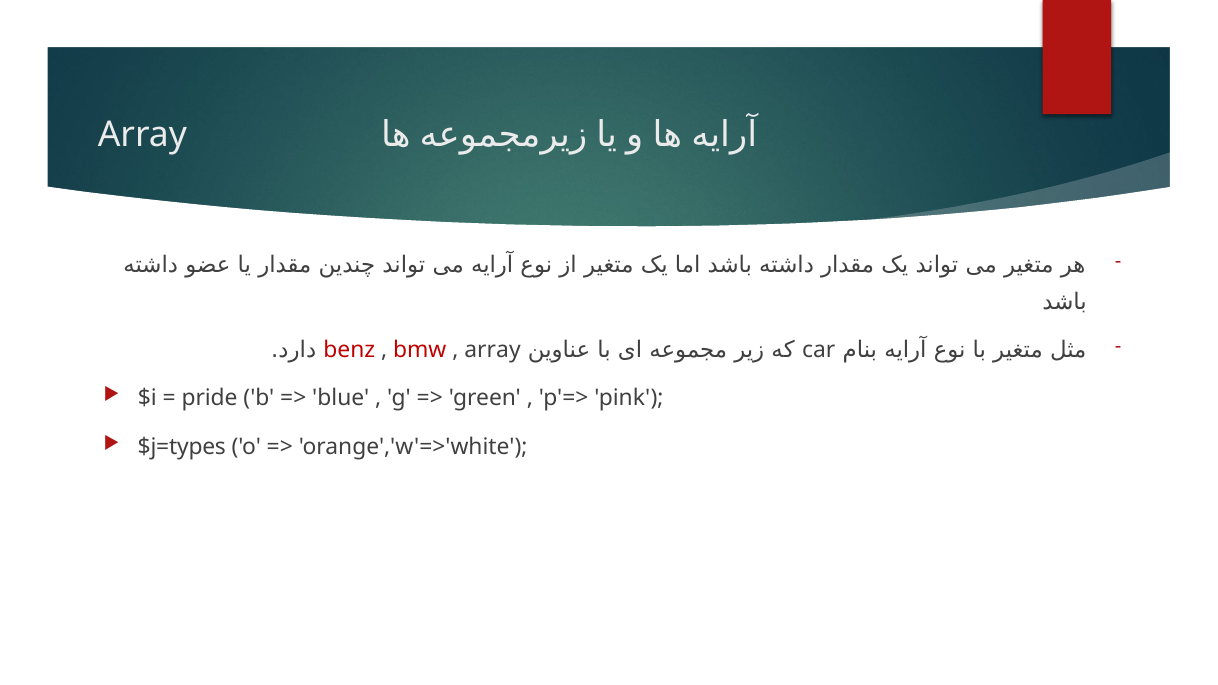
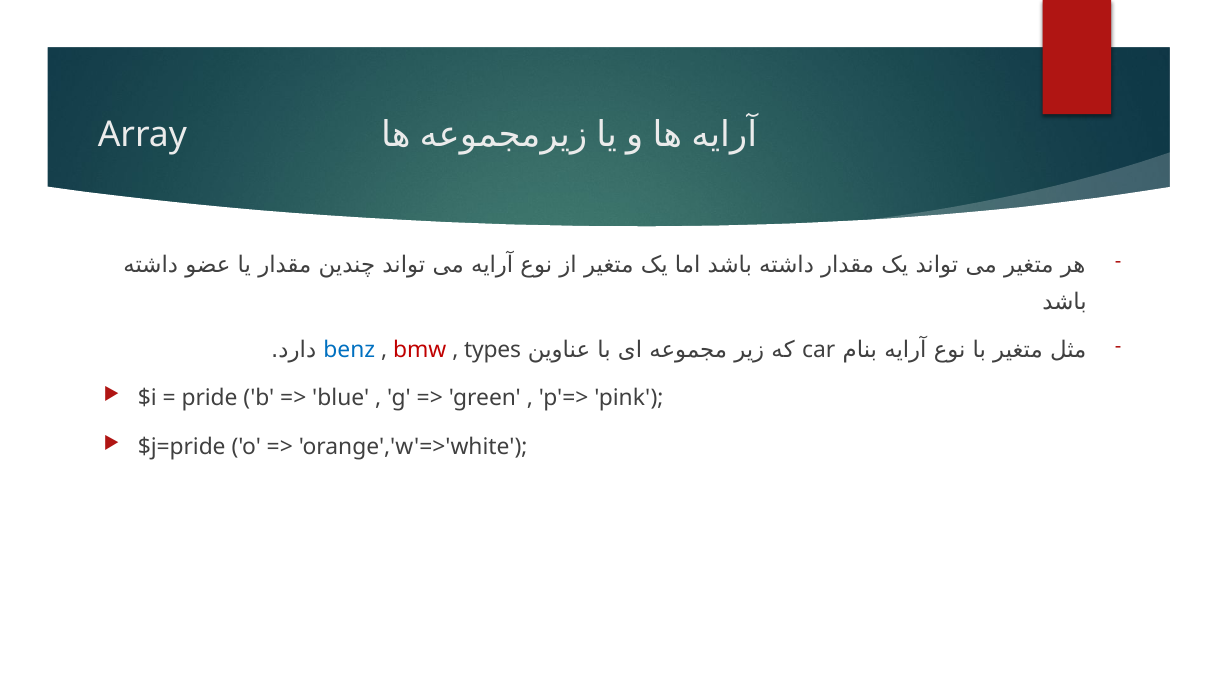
benz colour: red -> blue
array at (492, 350): array -> types
$j=types: $j=types -> $j=pride
